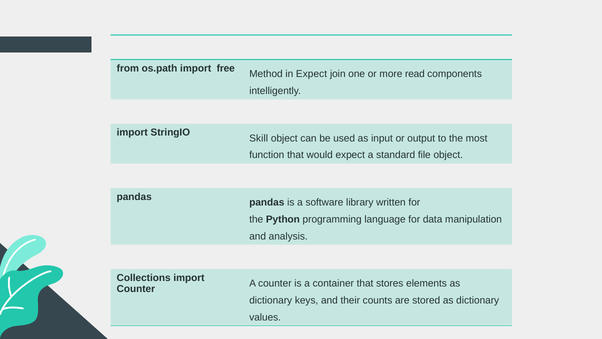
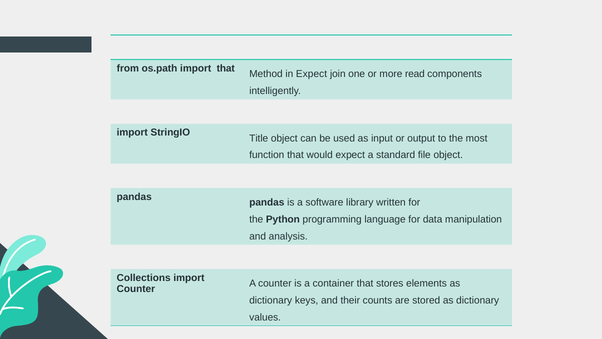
import free: free -> that
Skill: Skill -> Title
